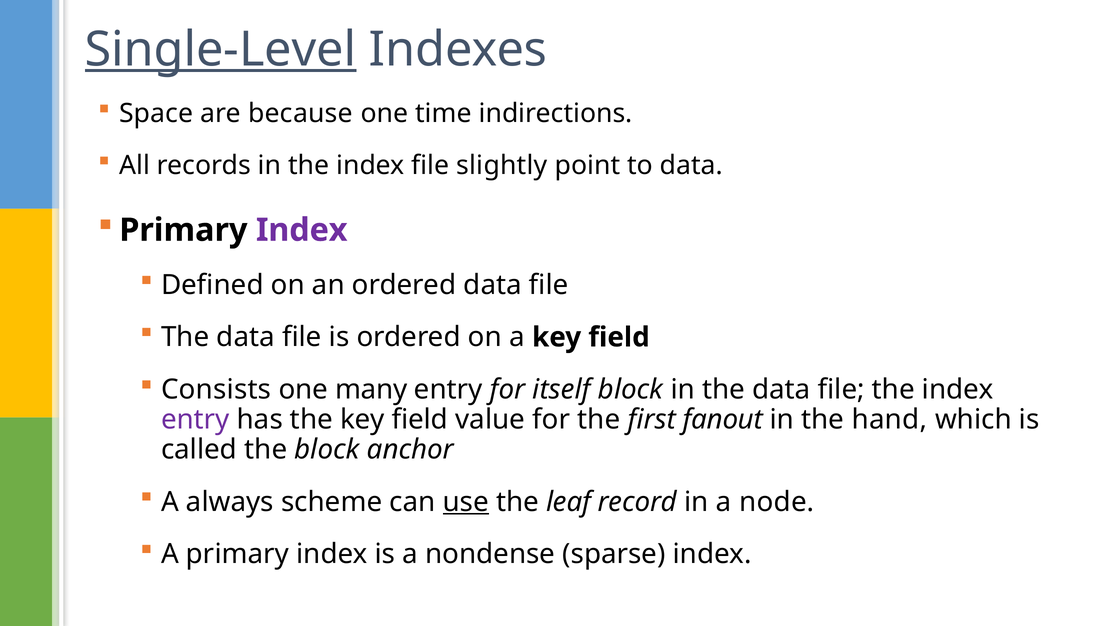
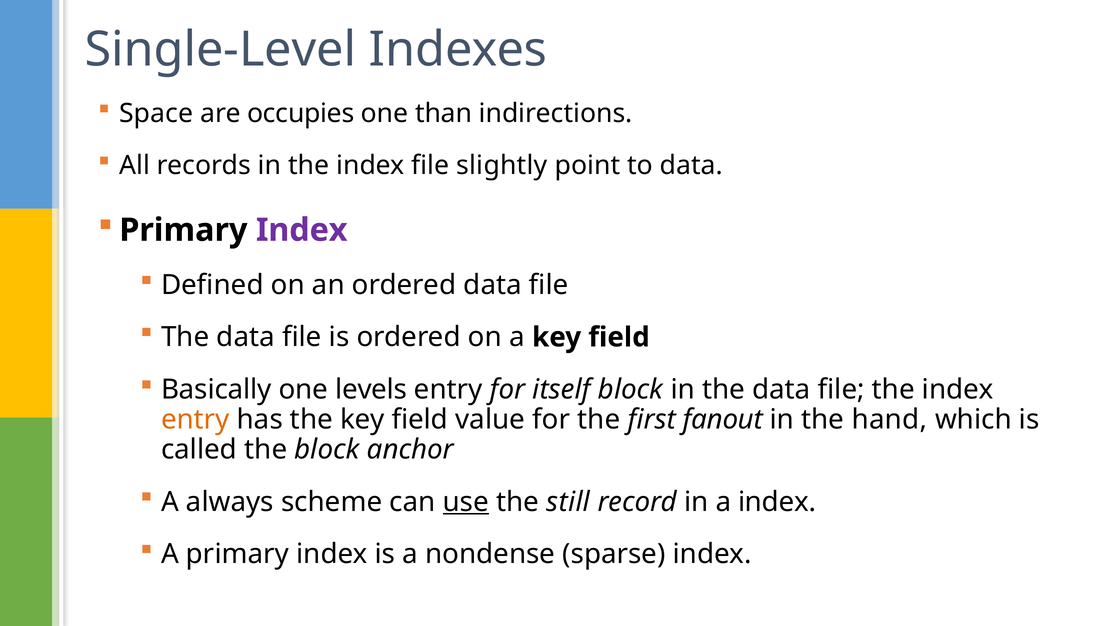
Single-Level underline: present -> none
because: because -> occupies
time: time -> than
Consists: Consists -> Basically
many: many -> levels
entry at (195, 419) colour: purple -> orange
leaf: leaf -> still
a node: node -> index
